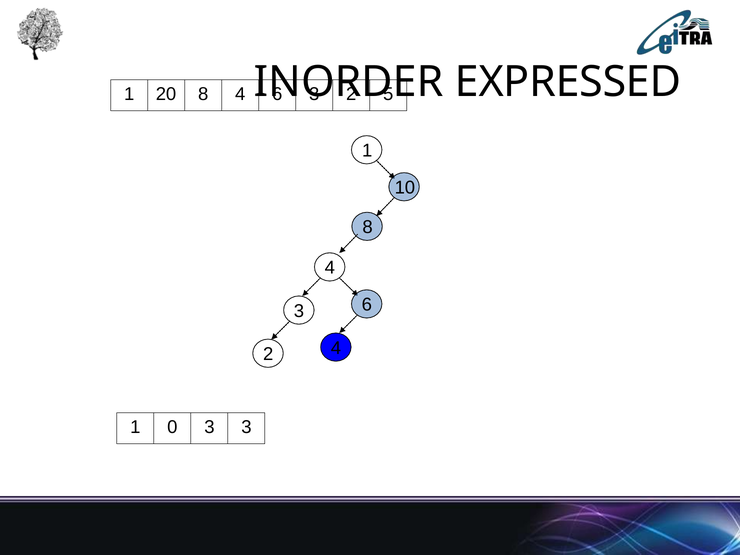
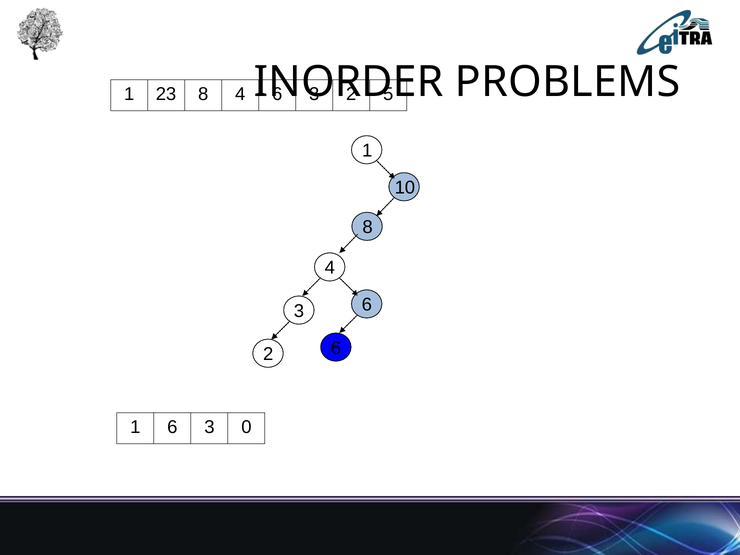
EXPRESSED: EXPRESSED -> PROBLEMS
20: 20 -> 23
2 4: 4 -> 6
1 0: 0 -> 6
3 3: 3 -> 0
